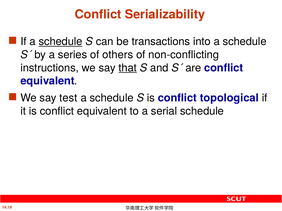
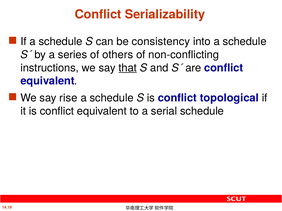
schedule at (61, 42) underline: present -> none
transactions: transactions -> consistency
test: test -> rise
